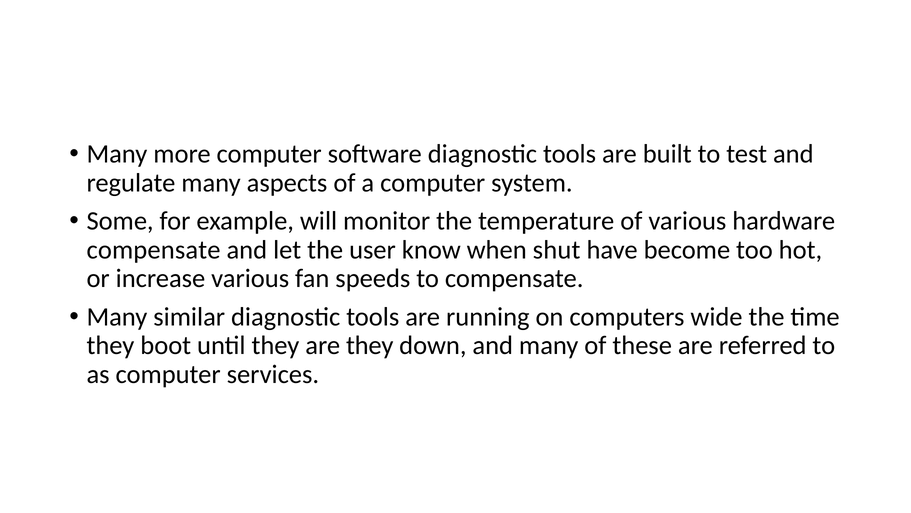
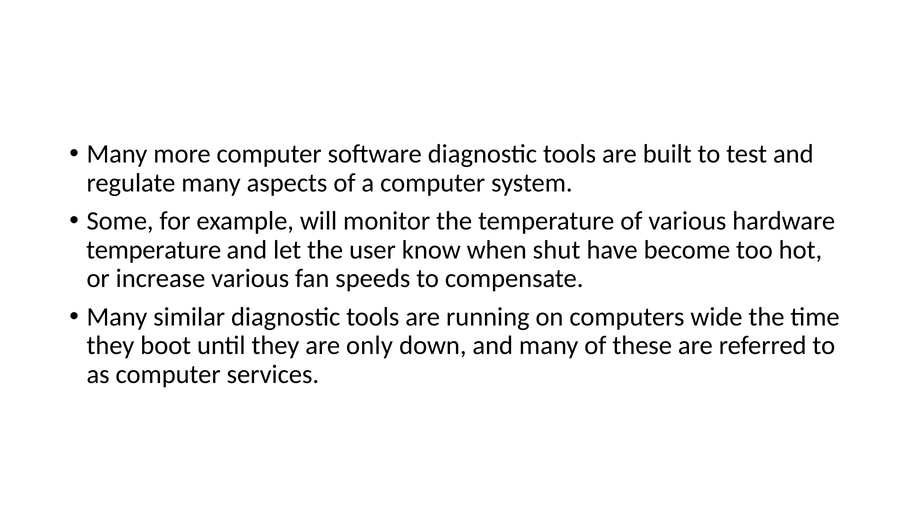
compensate at (154, 250): compensate -> temperature
are they: they -> only
